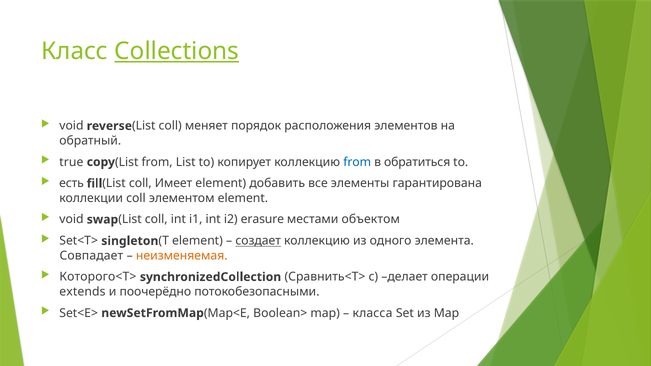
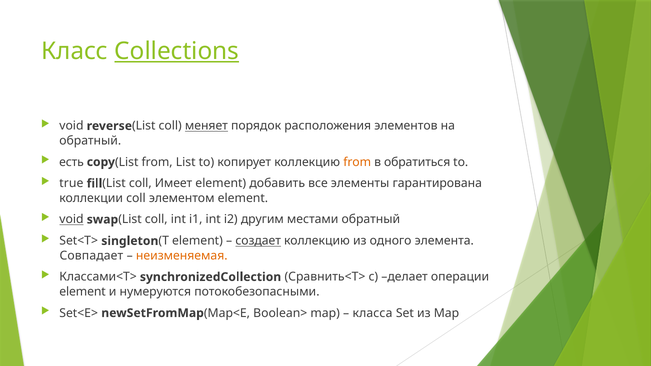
меняет underline: none -> present
true: true -> есть
from at (357, 162) colour: blue -> orange
есть: есть -> true
void at (71, 220) underline: none -> present
erasure: erasure -> другим
местами объектом: объектом -> обратный
Которого<T>: Которого<T> -> Классами<T>
extends at (82, 292): extends -> element
поочерёдно: поочерёдно -> нумеруются
